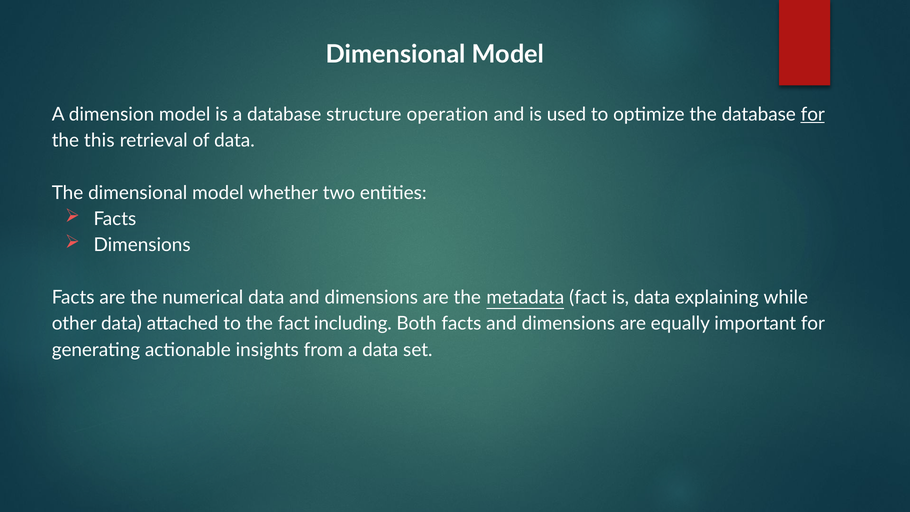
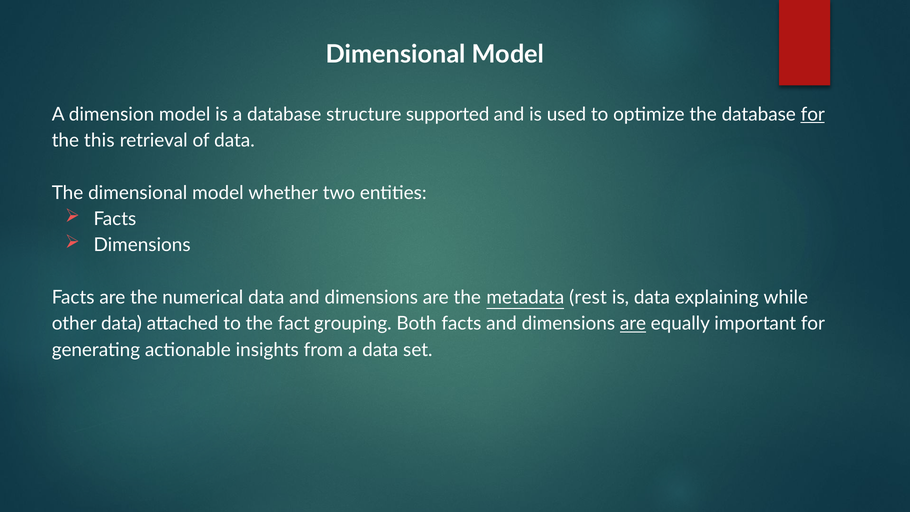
operation: operation -> supported
metadata fact: fact -> rest
including: including -> grouping
are at (633, 324) underline: none -> present
